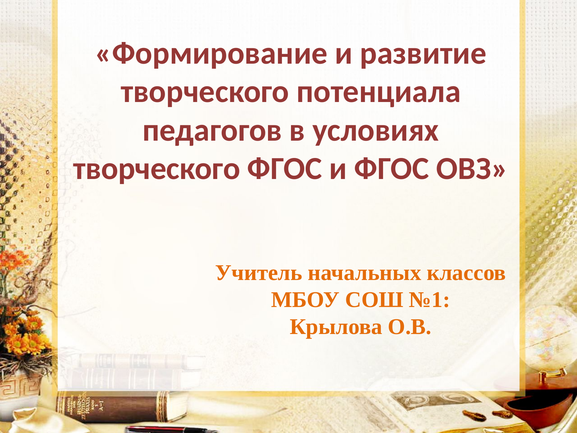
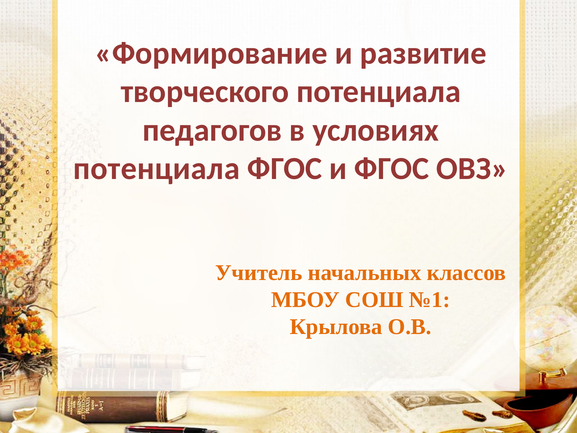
творческого at (157, 169): творческого -> потенциала
